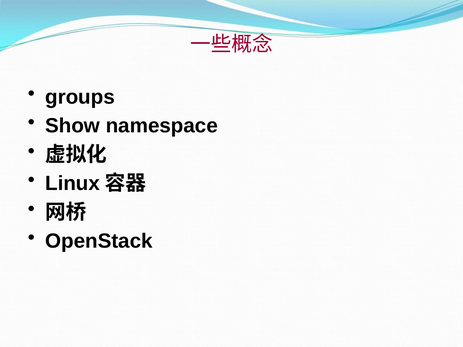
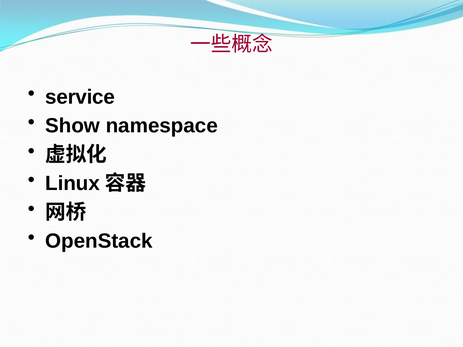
groups: groups -> service
